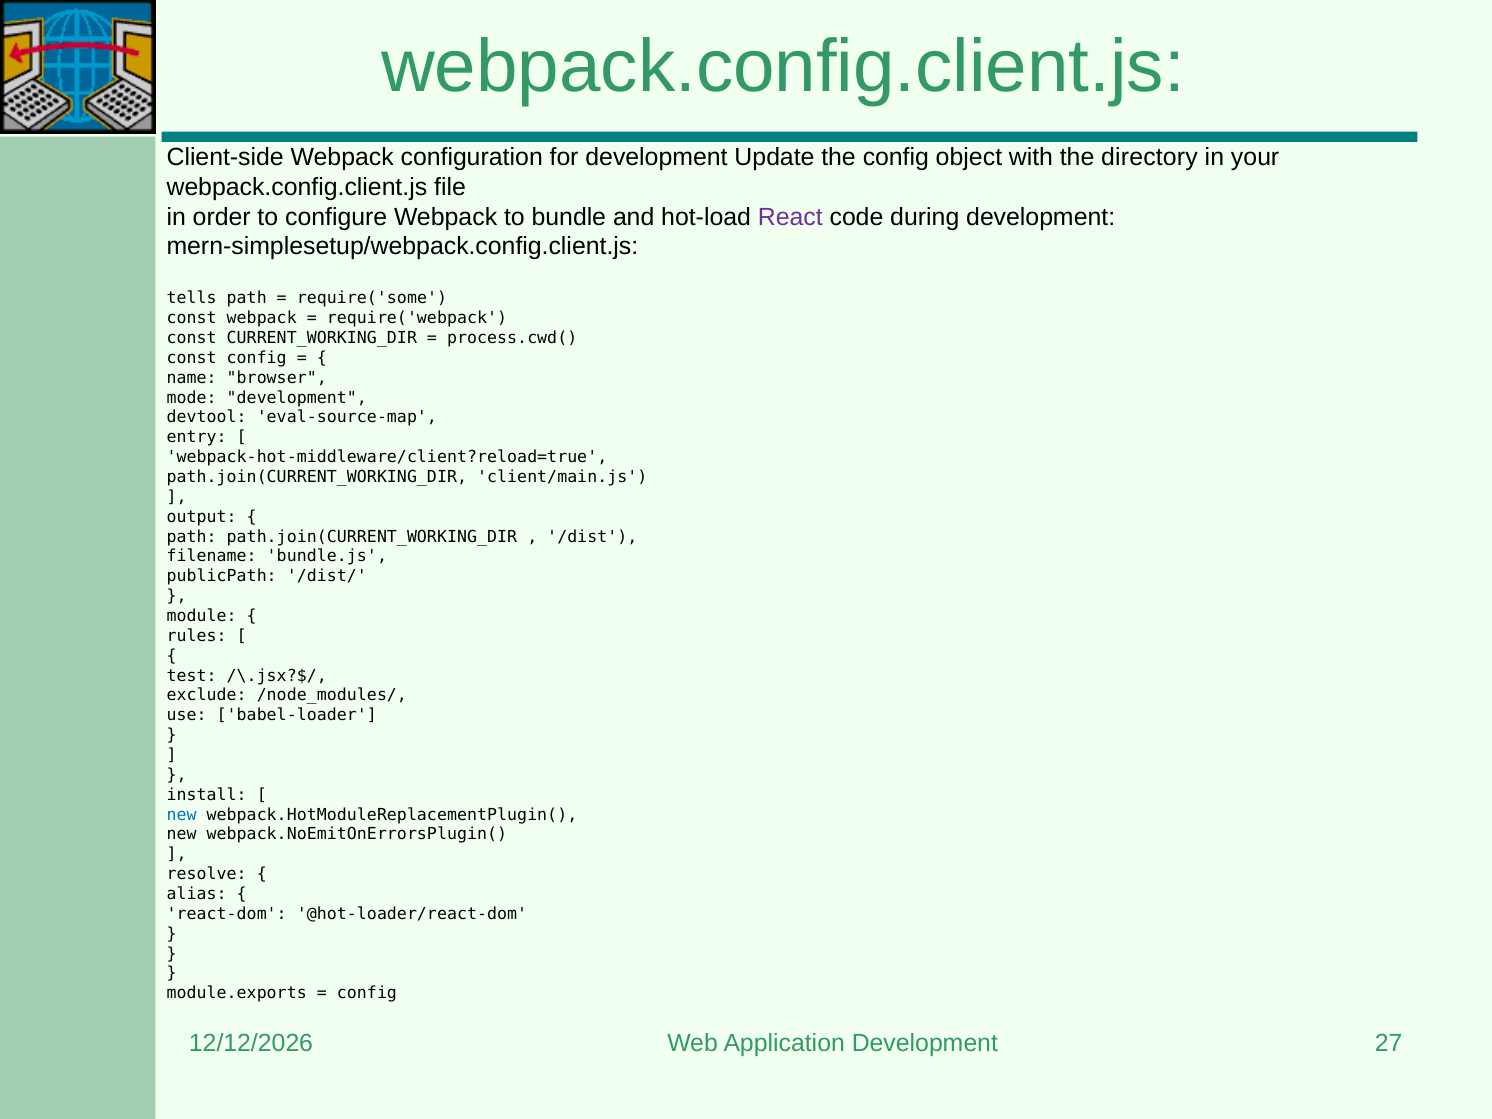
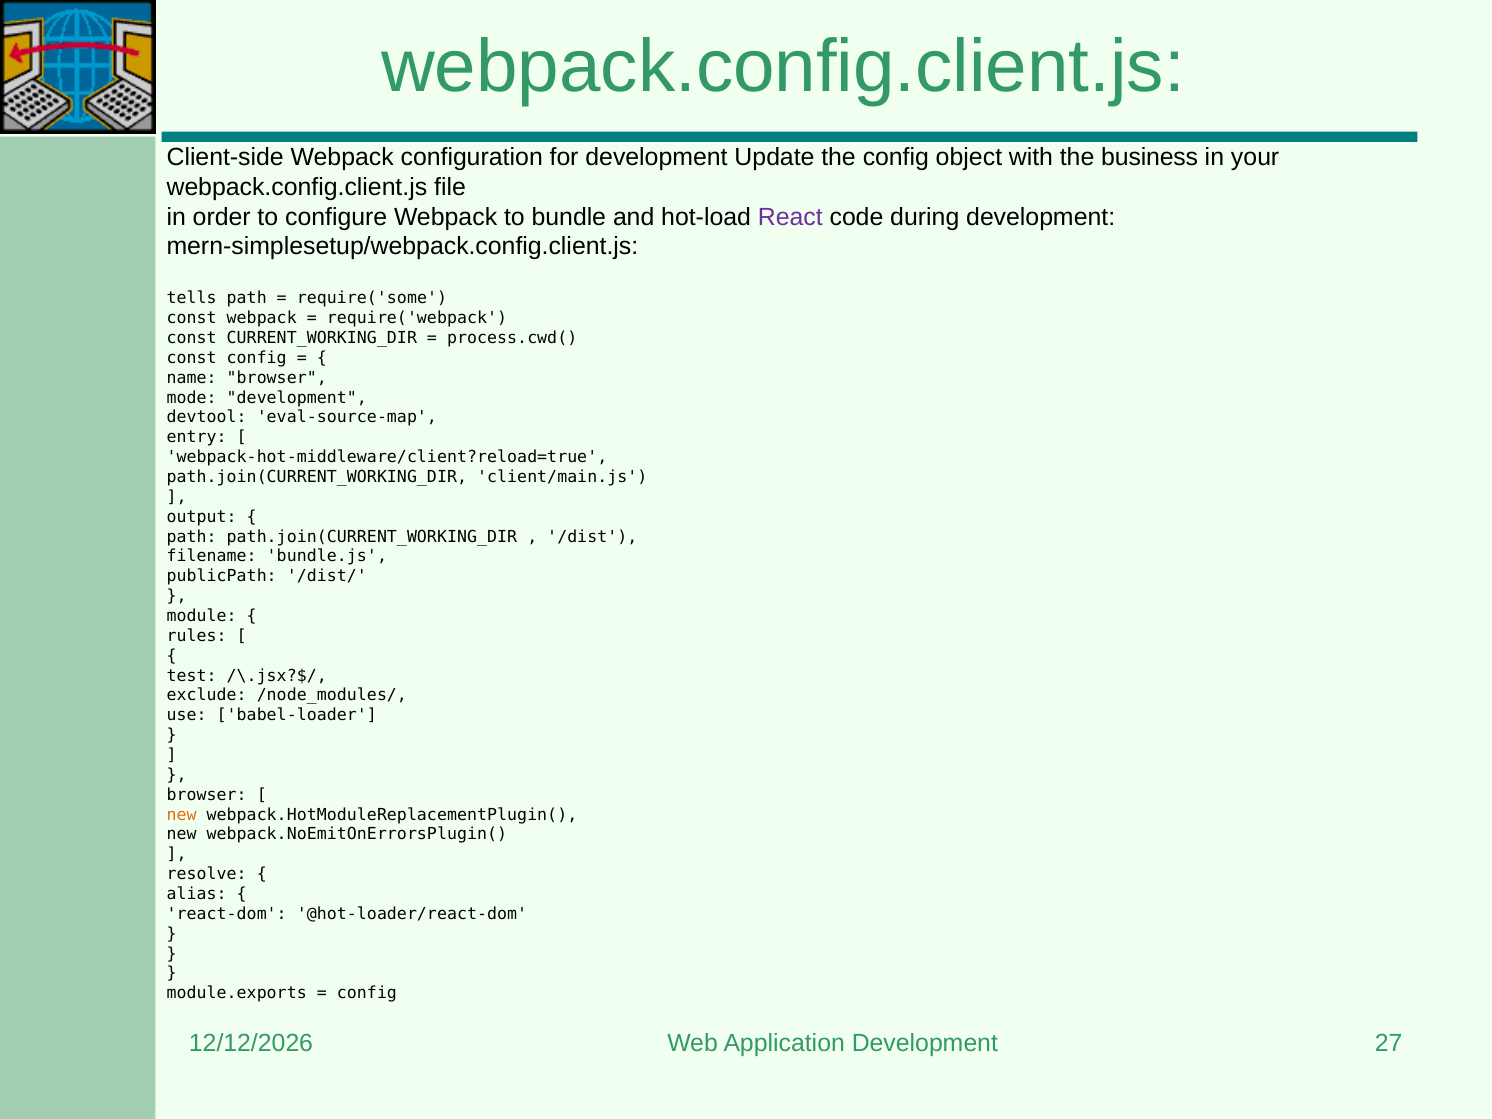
directory: directory -> business
install at (207, 795): install -> browser
new at (182, 815) colour: blue -> orange
